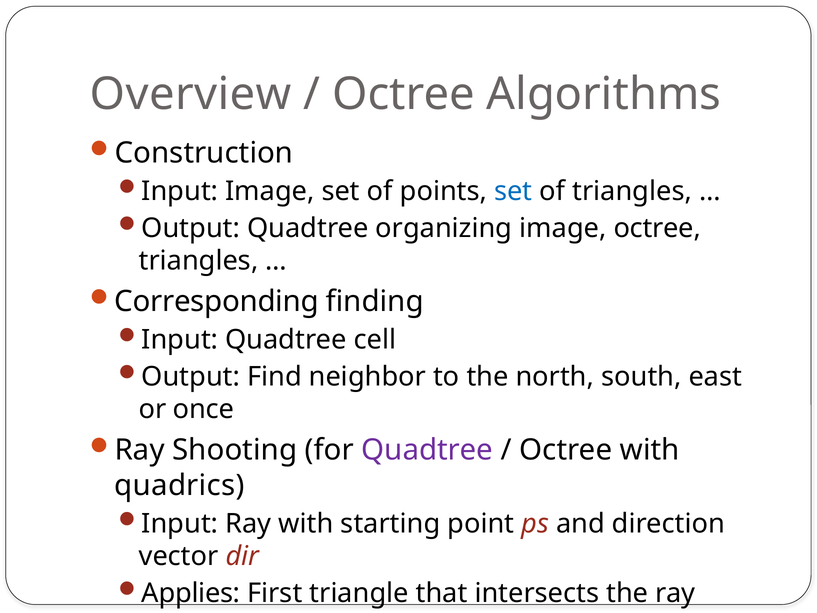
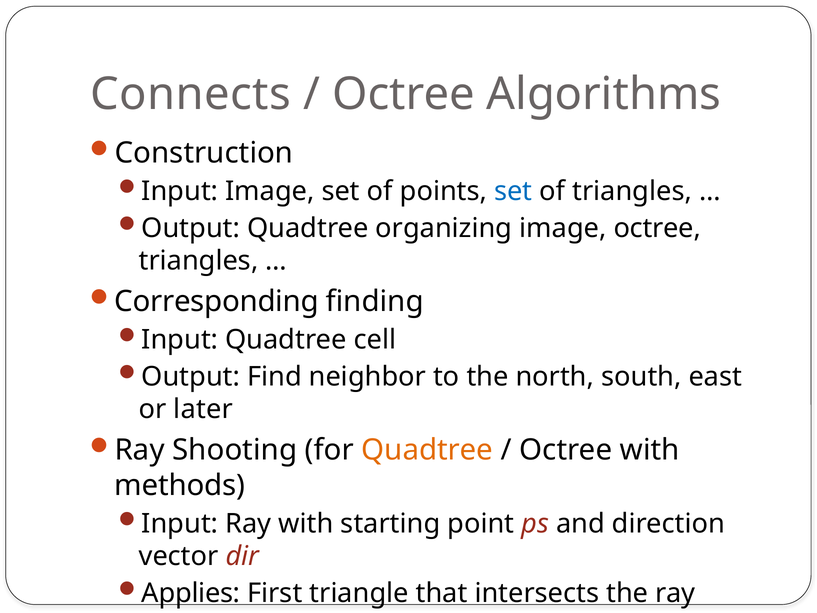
Overview: Overview -> Connects
once: once -> later
Quadtree at (427, 450) colour: purple -> orange
quadrics: quadrics -> methods
